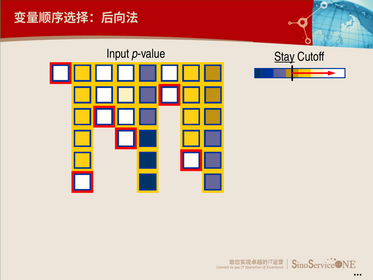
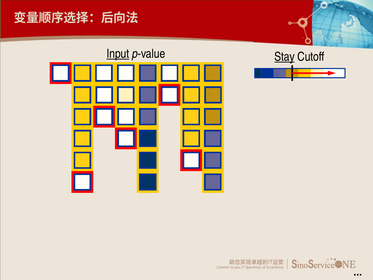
Input underline: none -> present
